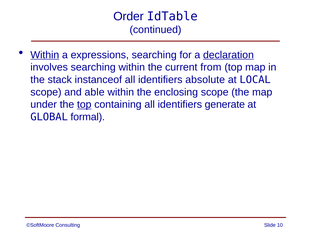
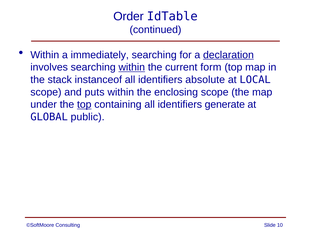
Within at (45, 55) underline: present -> none
expressions: expressions -> immediately
within at (132, 67) underline: none -> present
from: from -> form
able: able -> puts
formal: formal -> public
